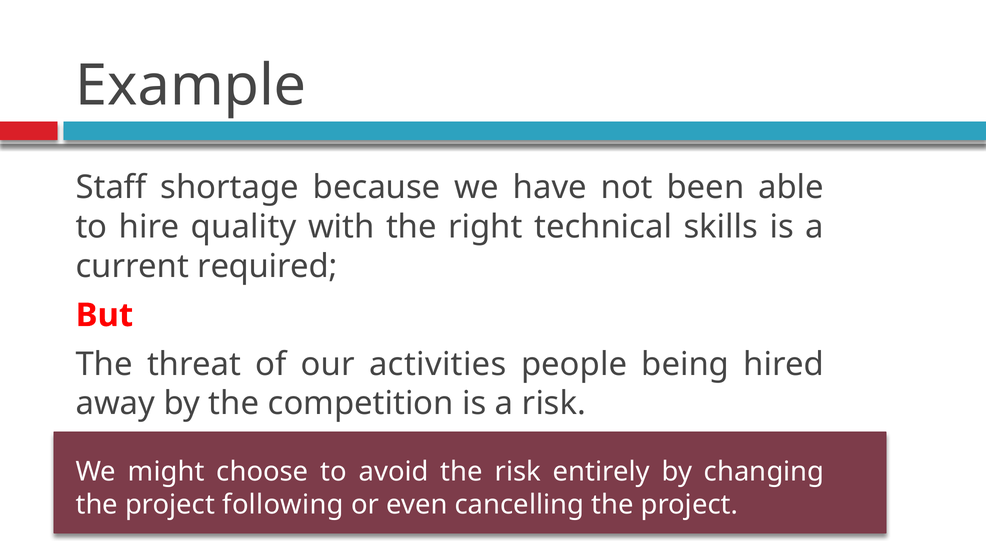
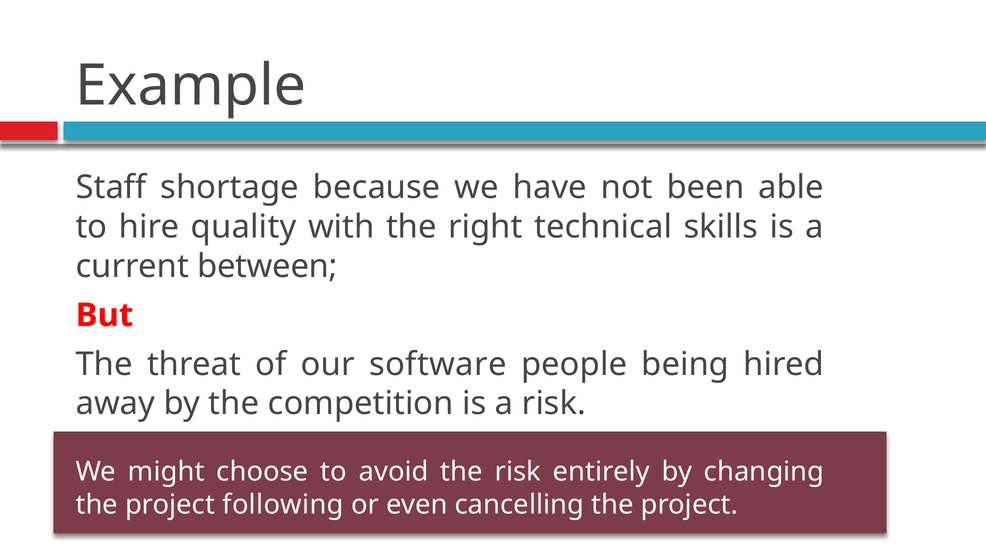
required: required -> between
activities: activities -> software
